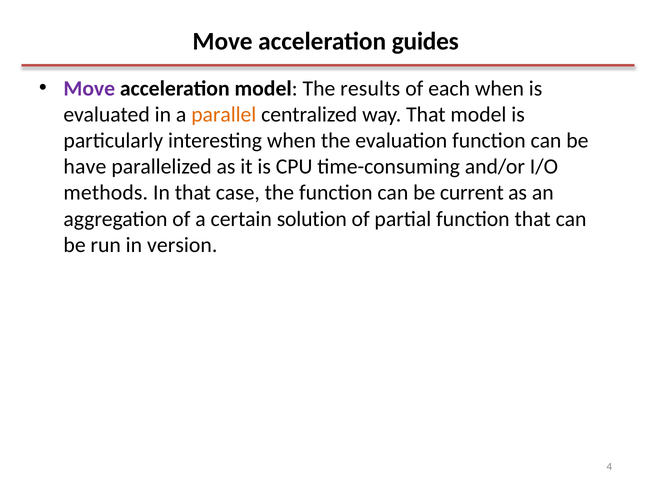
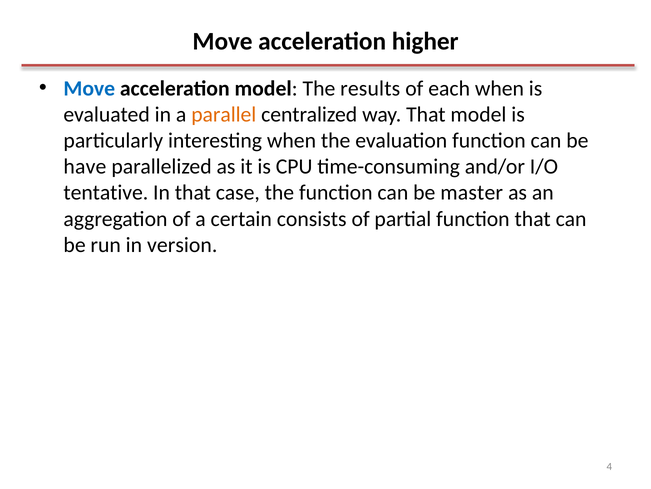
guides: guides -> higher
Move at (89, 88) colour: purple -> blue
methods: methods -> tentative
current: current -> master
solution: solution -> consists
